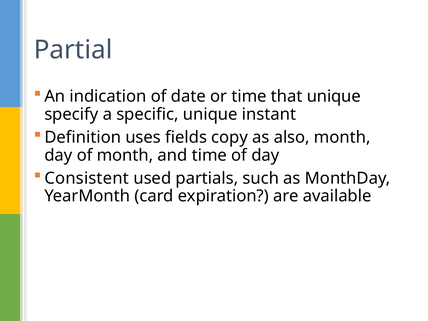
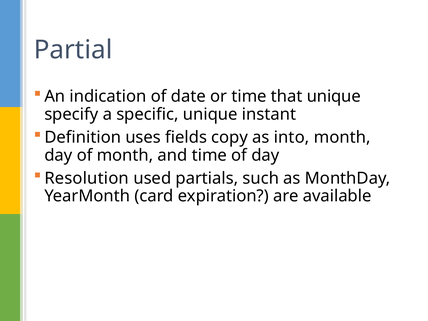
also: also -> into
Consistent: Consistent -> Resolution
